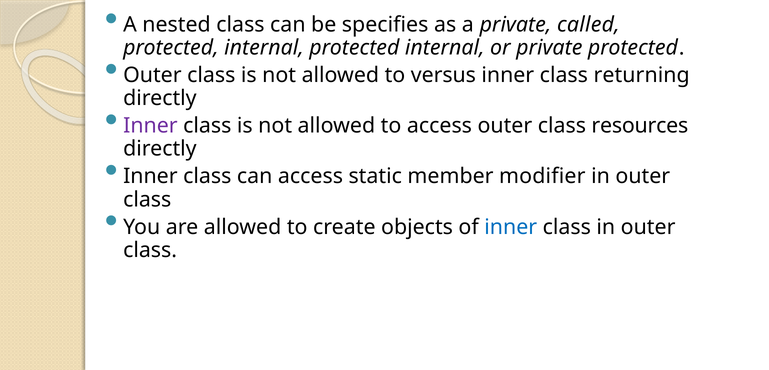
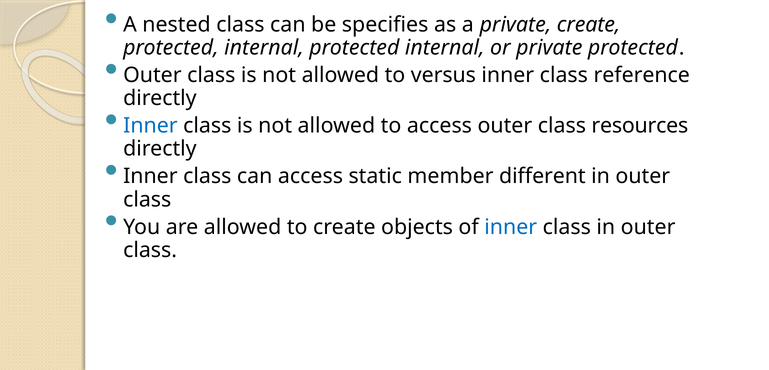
private called: called -> create
returning: returning -> reference
Inner at (150, 126) colour: purple -> blue
modifier: modifier -> different
